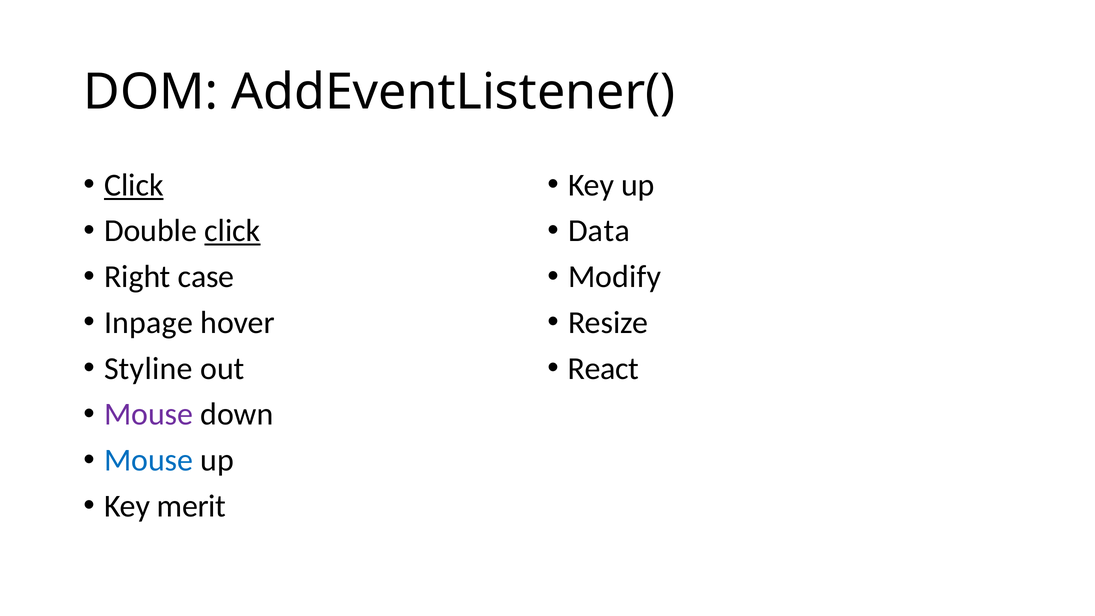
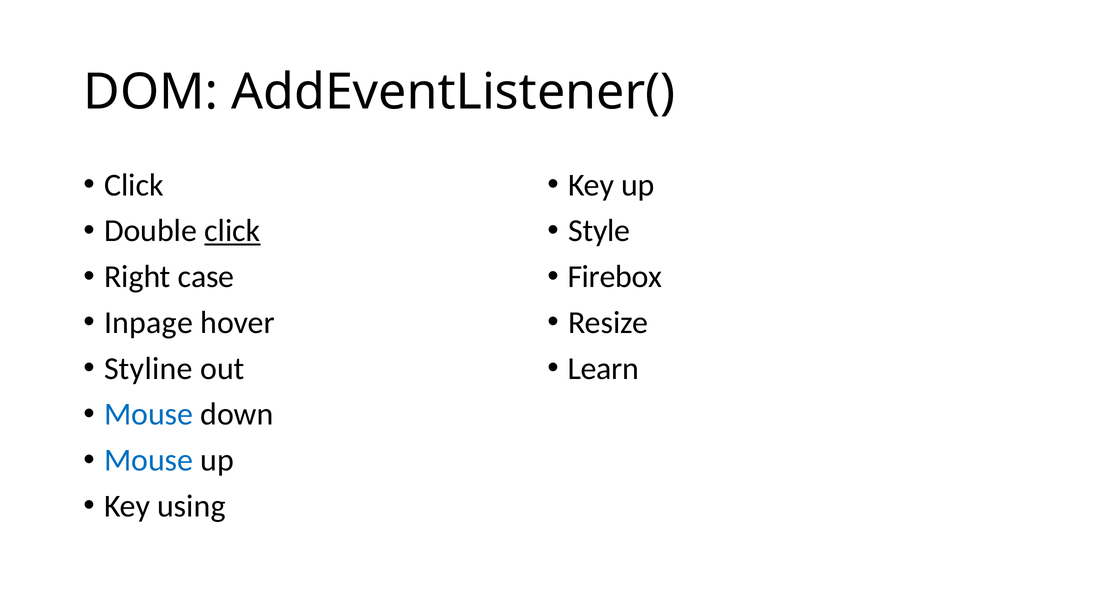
Click at (134, 185) underline: present -> none
Data: Data -> Style
Modify: Modify -> Firebox
React: React -> Learn
Mouse at (149, 414) colour: purple -> blue
merit: merit -> using
